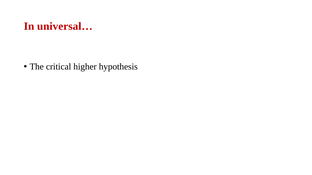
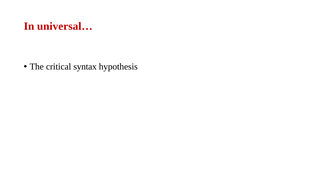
higher: higher -> syntax
